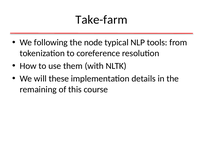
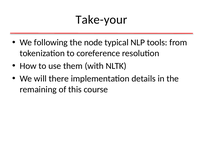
Take-farm: Take-farm -> Take-your
these: these -> there
